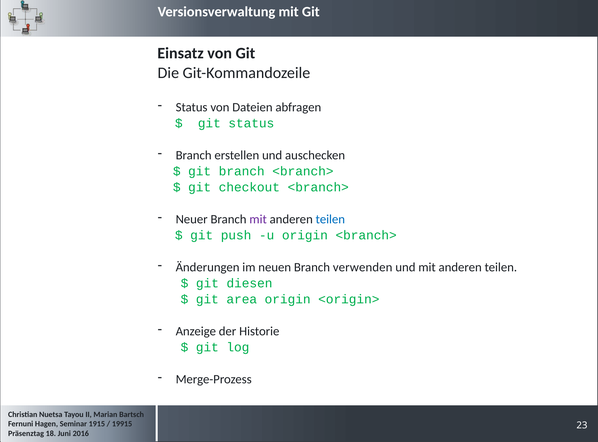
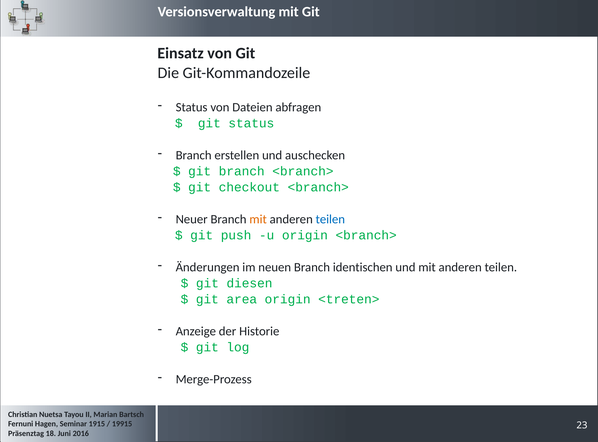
mit at (258, 219) colour: purple -> orange
verwenden: verwenden -> identischen
<origin>: <origin> -> <treten>
